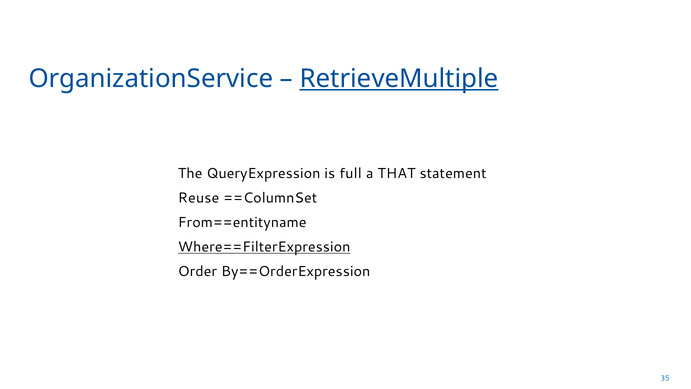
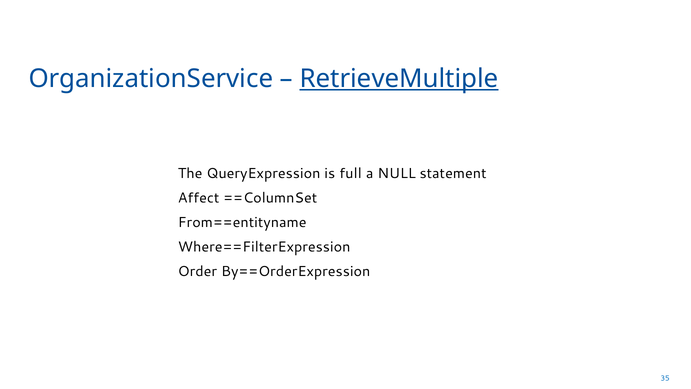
THAT: THAT -> NULL
Reuse: Reuse -> Affect
Where==FilterExpression underline: present -> none
